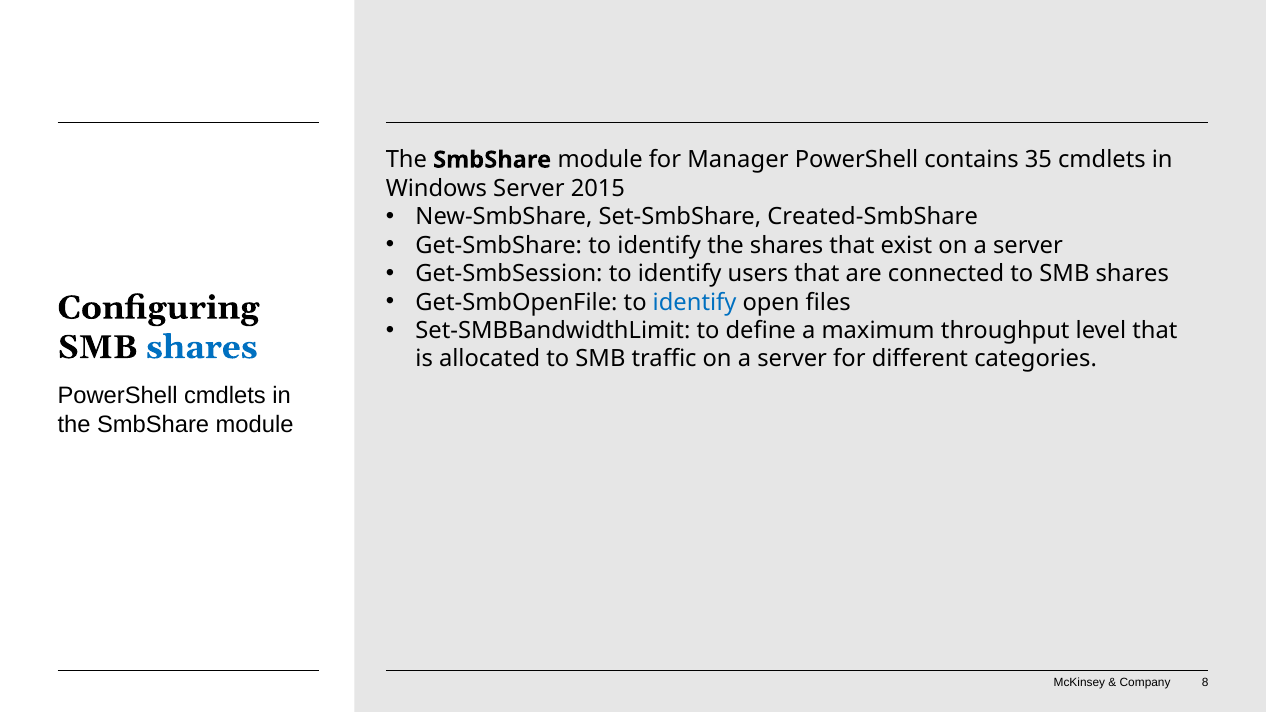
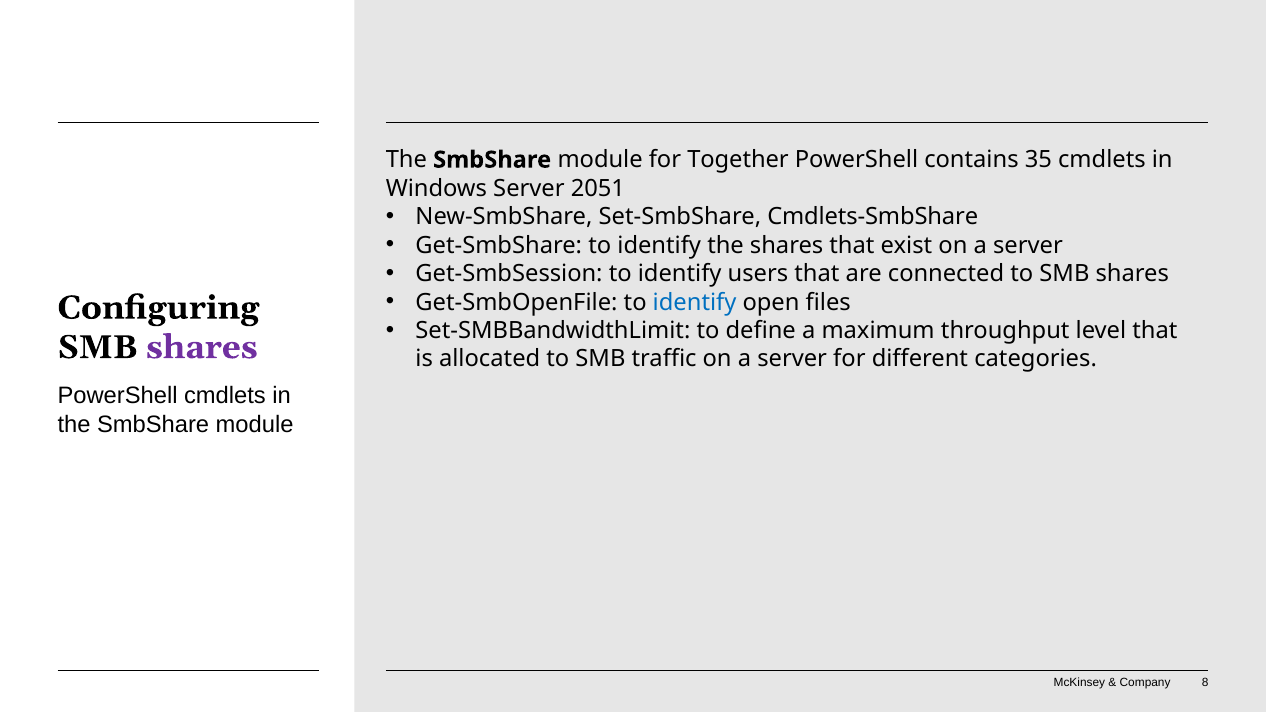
Manager: Manager -> Together
2015: 2015 -> 2051
Created-SmbShare: Created-SmbShare -> Cmdlets-SmbShare
shares at (202, 347) colour: blue -> purple
